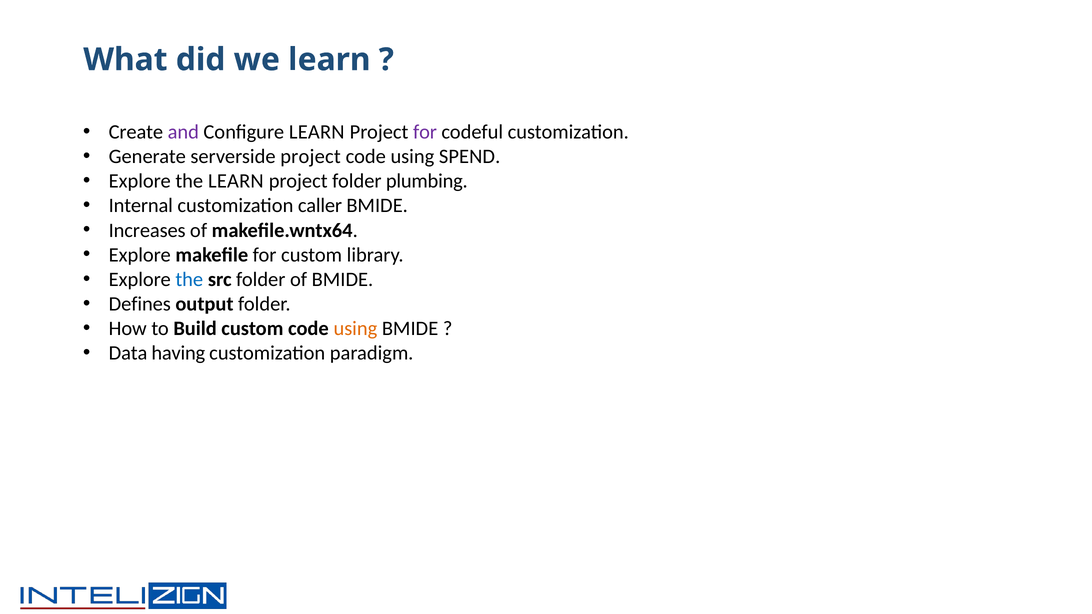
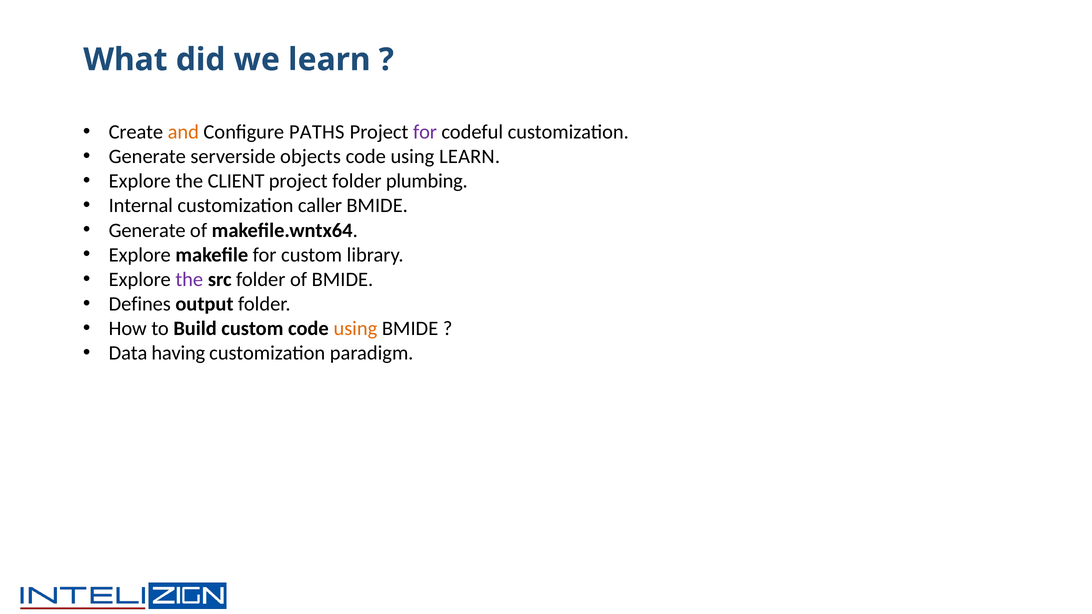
and colour: purple -> orange
Configure LEARN: LEARN -> PATHS
serverside project: project -> objects
using SPEND: SPEND -> LEARN
the LEARN: LEARN -> CLIENT
Increases at (147, 230): Increases -> Generate
the at (189, 280) colour: blue -> purple
